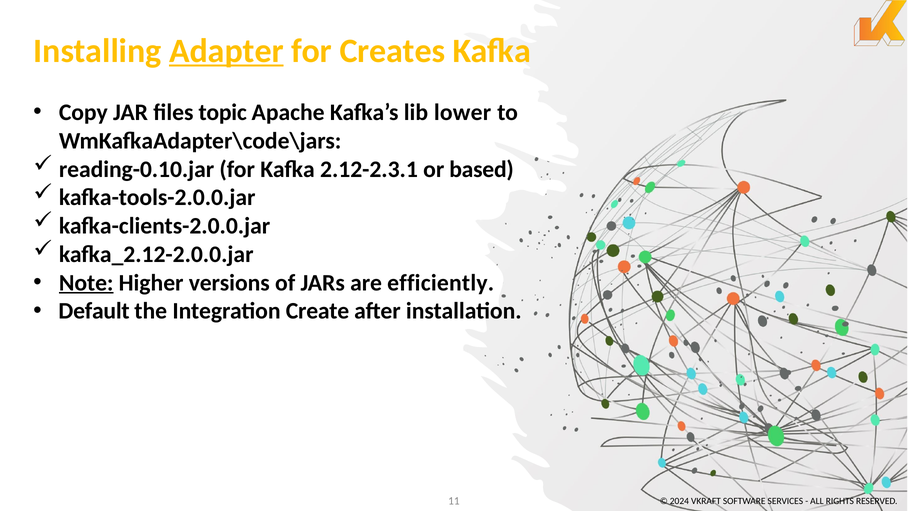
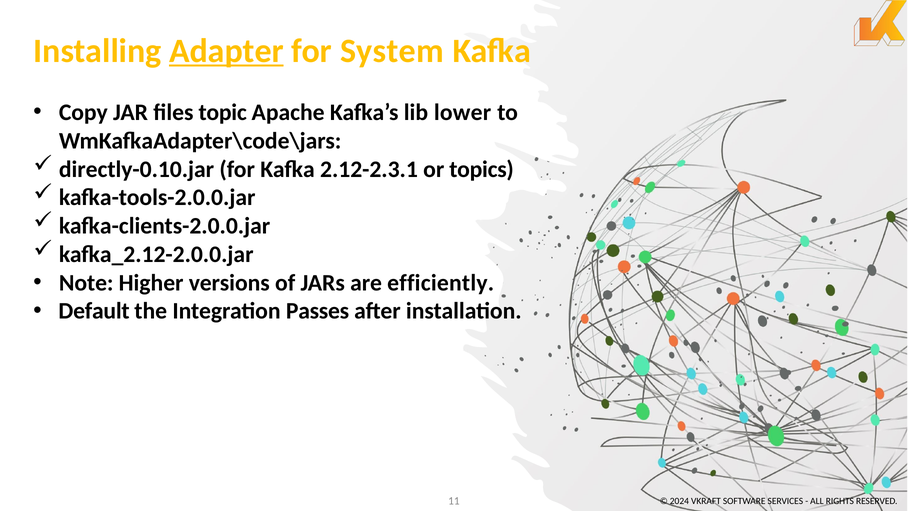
Creates: Creates -> System
reading-0.10.jar: reading-0.10.jar -> directly-0.10.jar
based: based -> topics
Note underline: present -> none
Create: Create -> Passes
